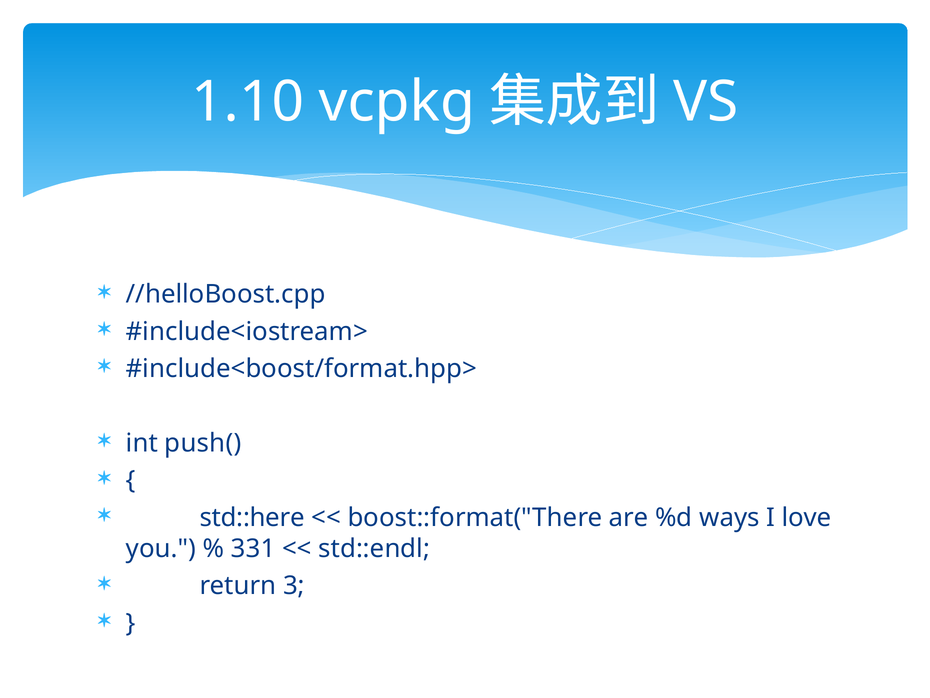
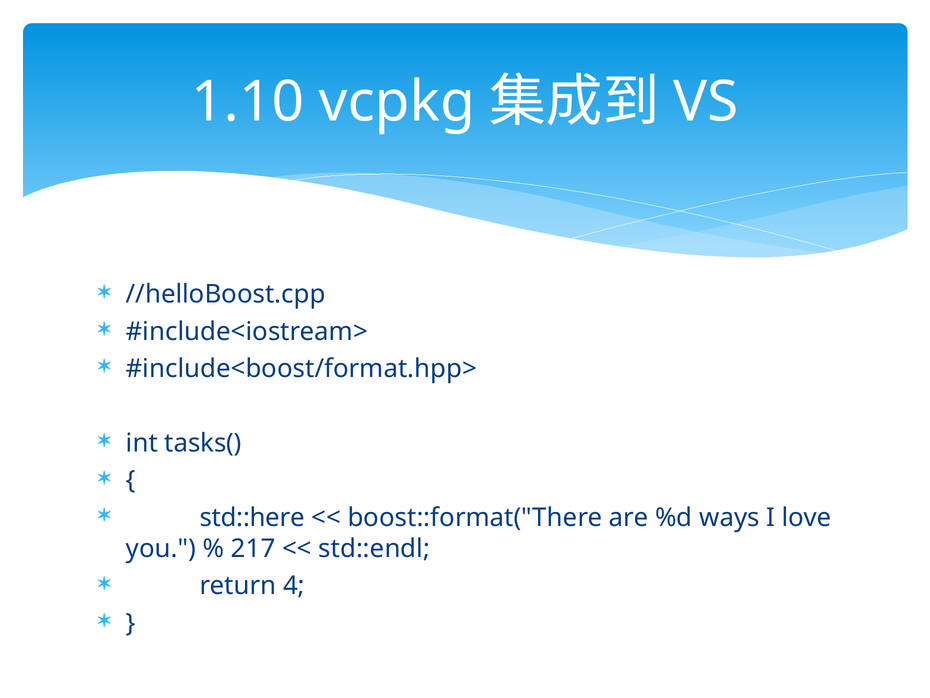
push(: push( -> tasks(
331: 331 -> 217
3: 3 -> 4
